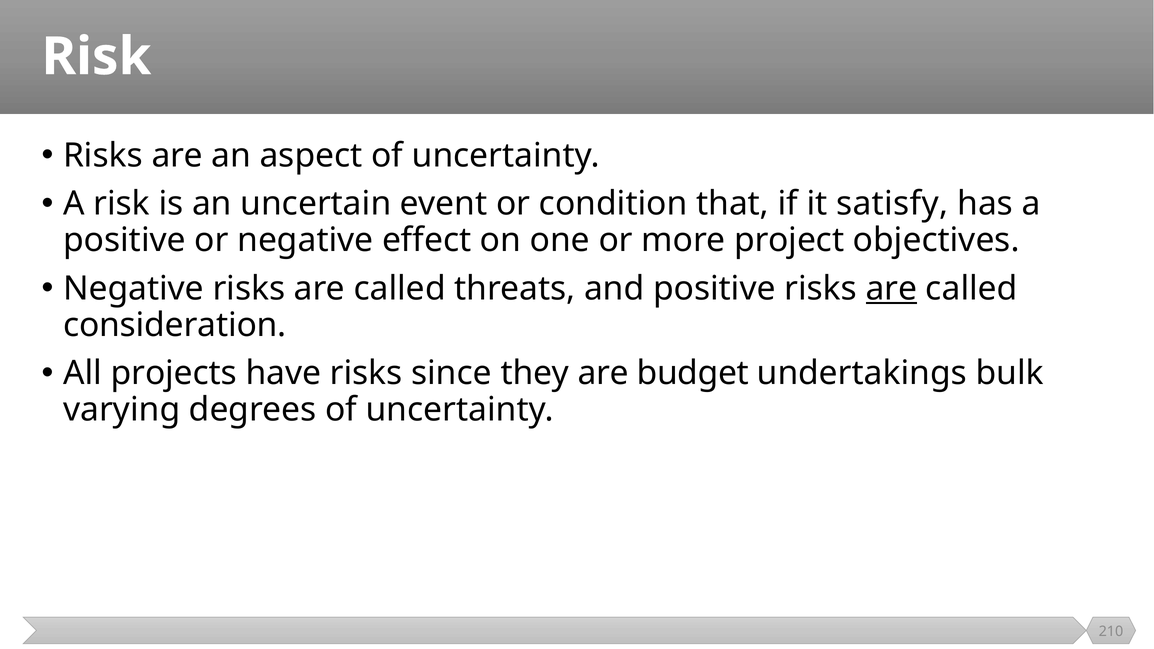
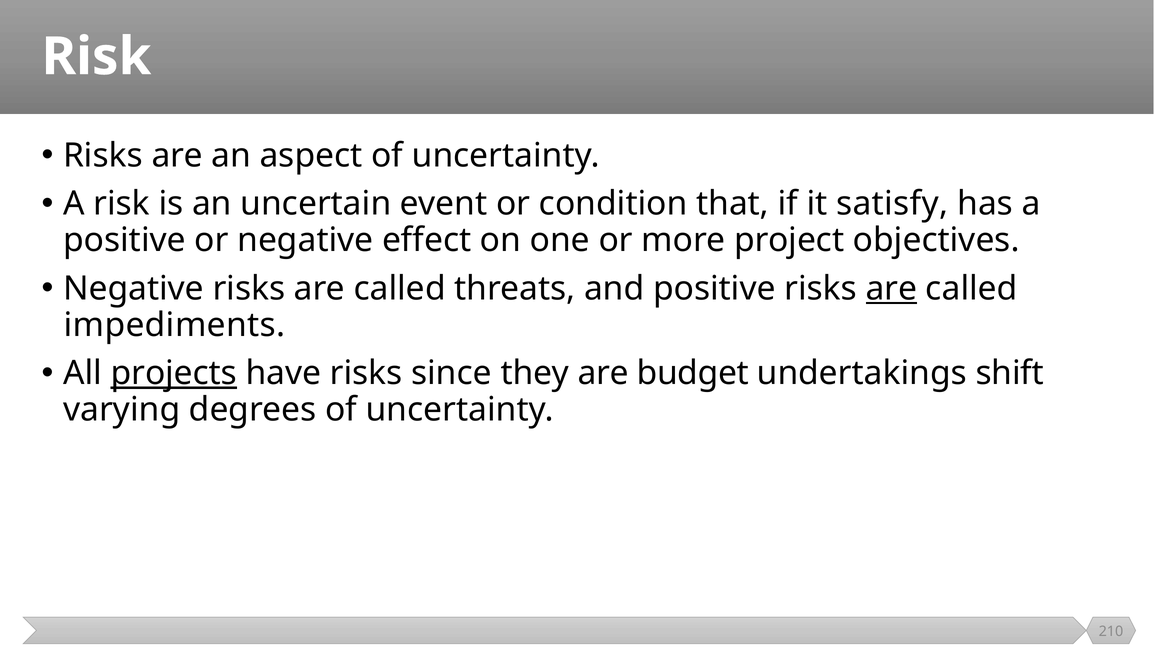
consideration: consideration -> impediments
projects underline: none -> present
bulk: bulk -> shift
